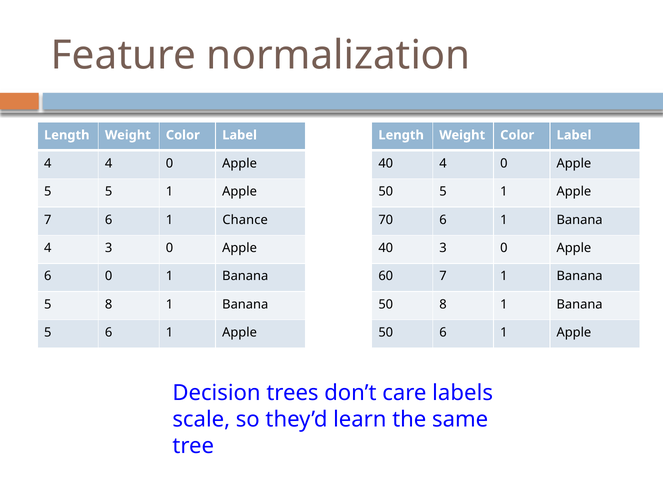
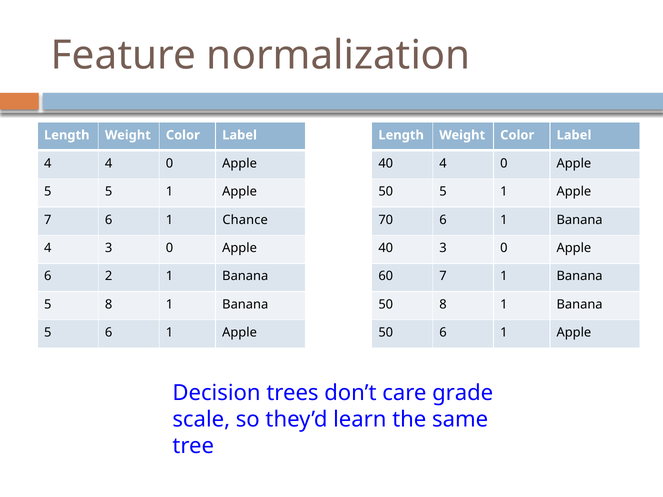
6 0: 0 -> 2
labels: labels -> grade
